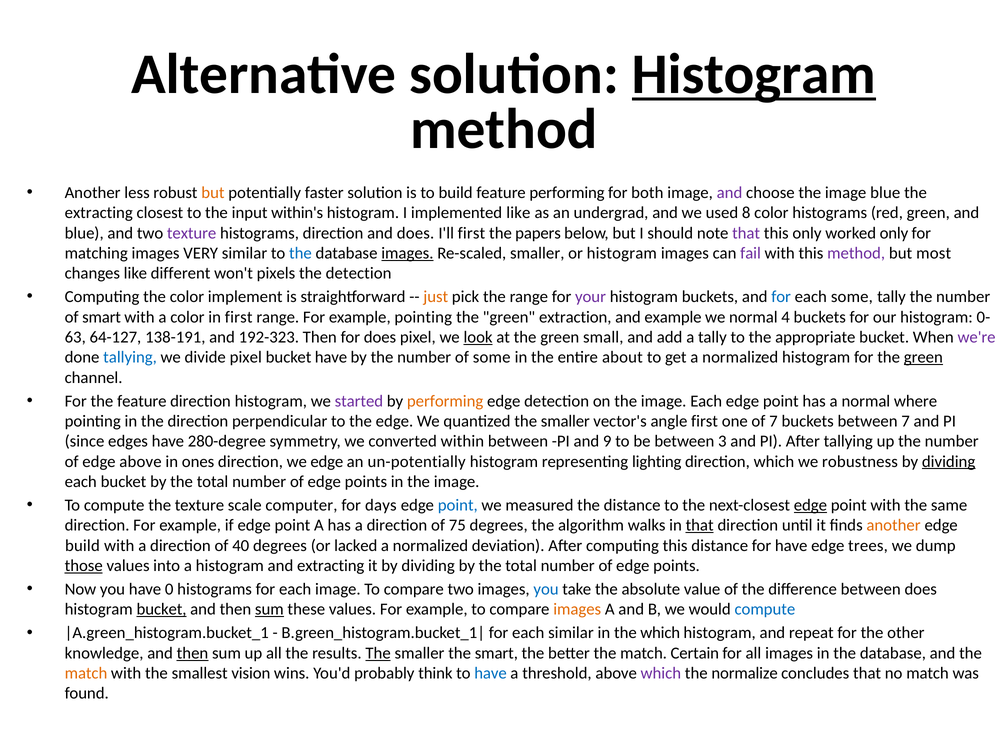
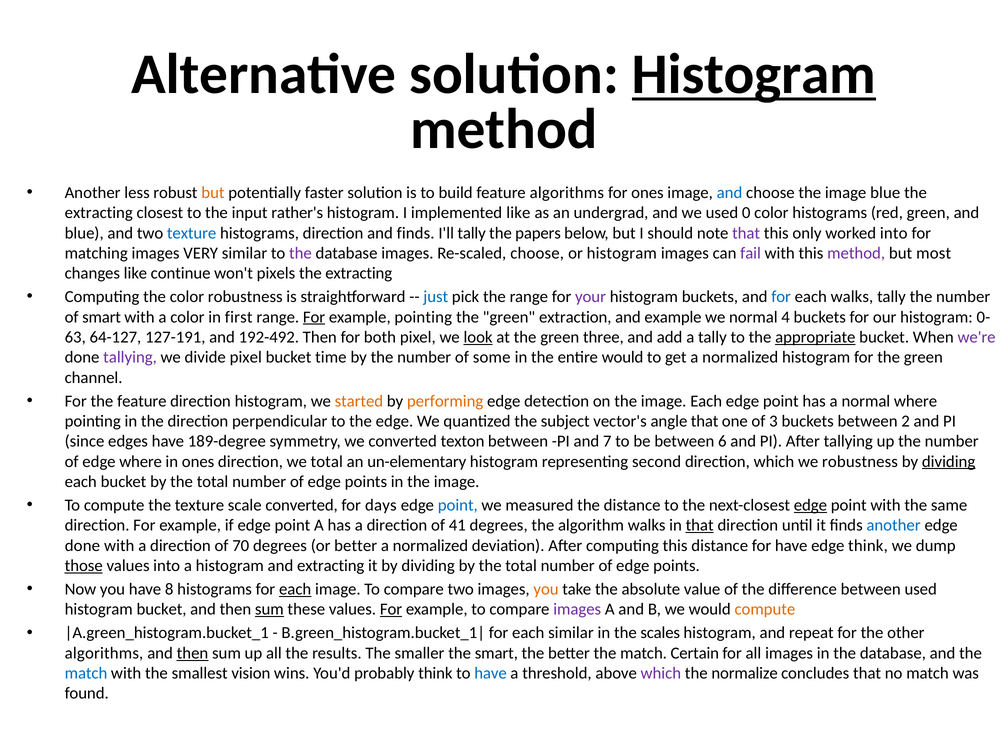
feature performing: performing -> algorithms
for both: both -> ones
and at (730, 193) colour: purple -> blue
within's: within's -> rather's
8: 8 -> 0
texture at (192, 233) colour: purple -> blue
and does: does -> finds
I'll first: first -> tally
worked only: only -> into
the at (300, 253) colour: blue -> purple
images at (407, 253) underline: present -> none
Re-scaled smaller: smaller -> choose
different: different -> continue
detection at (359, 273): detection -> extracting
color implement: implement -> robustness
just colour: orange -> blue
each some: some -> walks
For at (314, 317) underline: none -> present
138-191: 138-191 -> 127-191
192-323: 192-323 -> 192-492
for does: does -> both
small: small -> three
appropriate underline: none -> present
tallying at (130, 357) colour: blue -> purple
bucket have: have -> time
entire about: about -> would
green at (923, 357) underline: present -> none
started colour: purple -> orange
quantized the smaller: smaller -> subject
angle first: first -> that
of 7: 7 -> 3
between 7: 7 -> 2
280-degree: 280-degree -> 189-degree
within: within -> texton
9: 9 -> 7
3: 3 -> 6
edge above: above -> where
we edge: edge -> total
un-potentially: un-potentially -> un-elementary
lighting: lighting -> second
scale computer: computer -> converted
75: 75 -> 41
another at (894, 525) colour: orange -> blue
build at (82, 546): build -> done
40: 40 -> 70
or lacked: lacked -> better
edge trees: trees -> think
0: 0 -> 8
each at (295, 589) underline: none -> present
you at (546, 589) colour: blue -> orange
between does: does -> used
bucket at (162, 609) underline: present -> none
For at (391, 609) underline: none -> present
images at (577, 609) colour: orange -> purple
compute at (765, 609) colour: blue -> orange
the which: which -> scales
knowledge at (104, 653): knowledge -> algorithms
The at (378, 653) underline: present -> none
match at (86, 673) colour: orange -> blue
